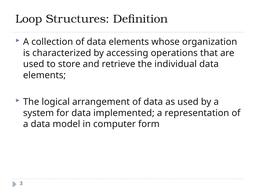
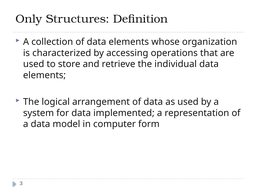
Loop: Loop -> Only
